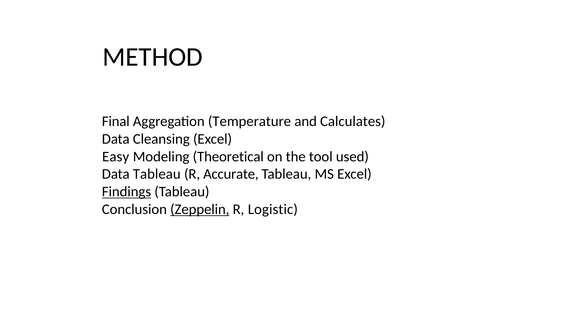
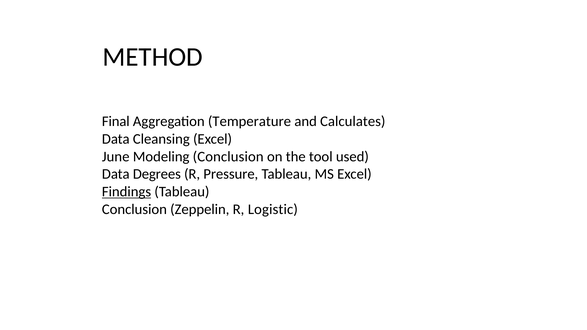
Easy: Easy -> June
Modeling Theoretical: Theoretical -> Conclusion
Data Tableau: Tableau -> Degrees
Accurate: Accurate -> Pressure
Zeppelin underline: present -> none
